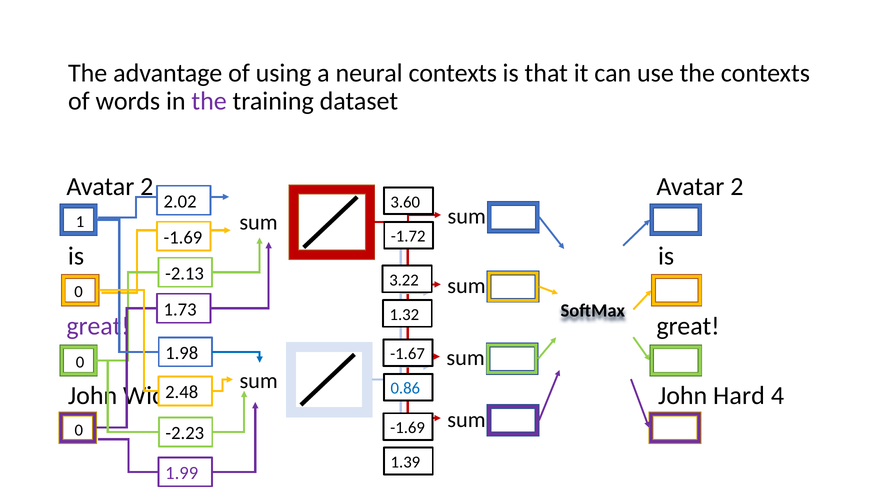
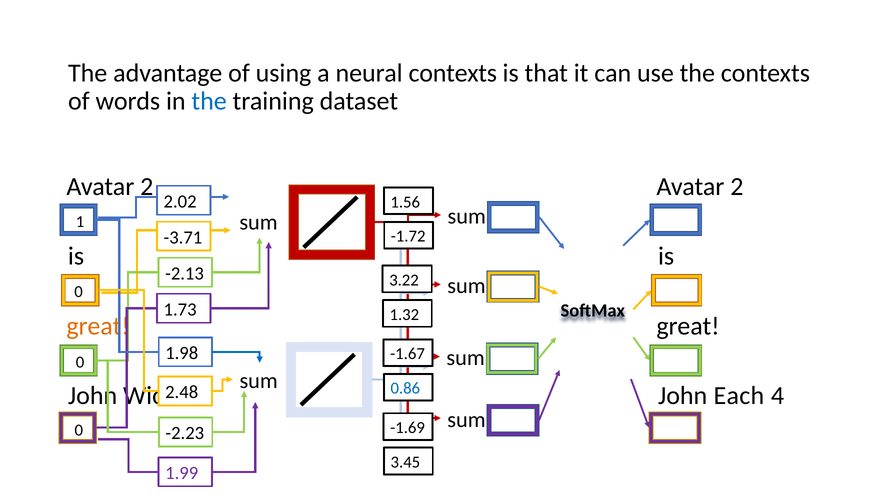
the at (209, 101) colour: purple -> blue
3.60: 3.60 -> 1.56
-1.69 at (183, 237): -1.69 -> -3.71
great at (98, 325) colour: purple -> orange
Hard: Hard -> Each
1.39: 1.39 -> 3.45
